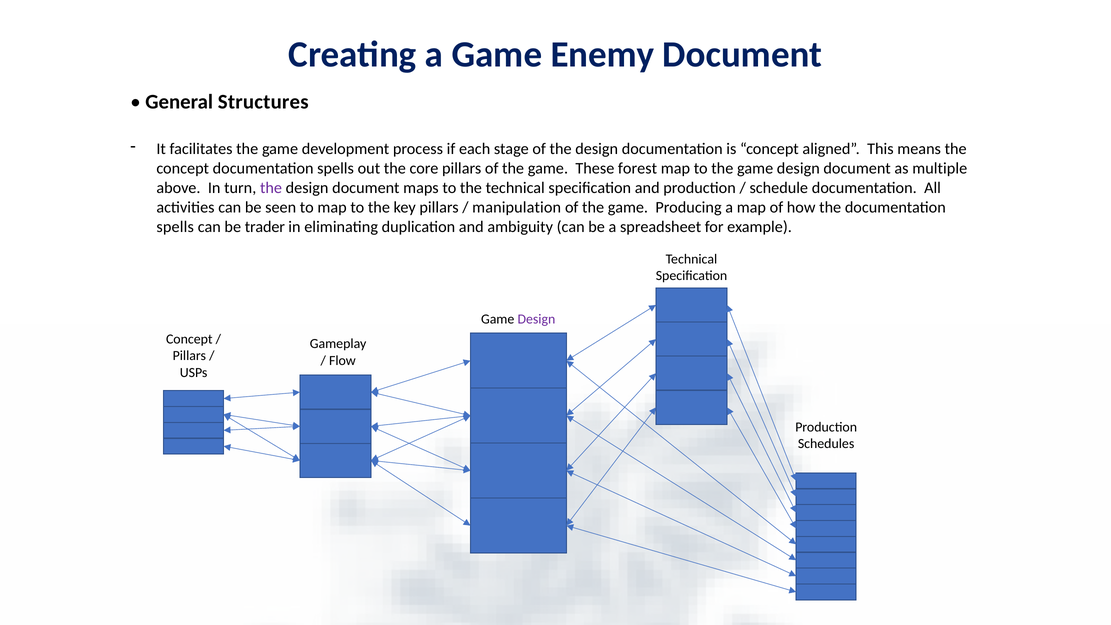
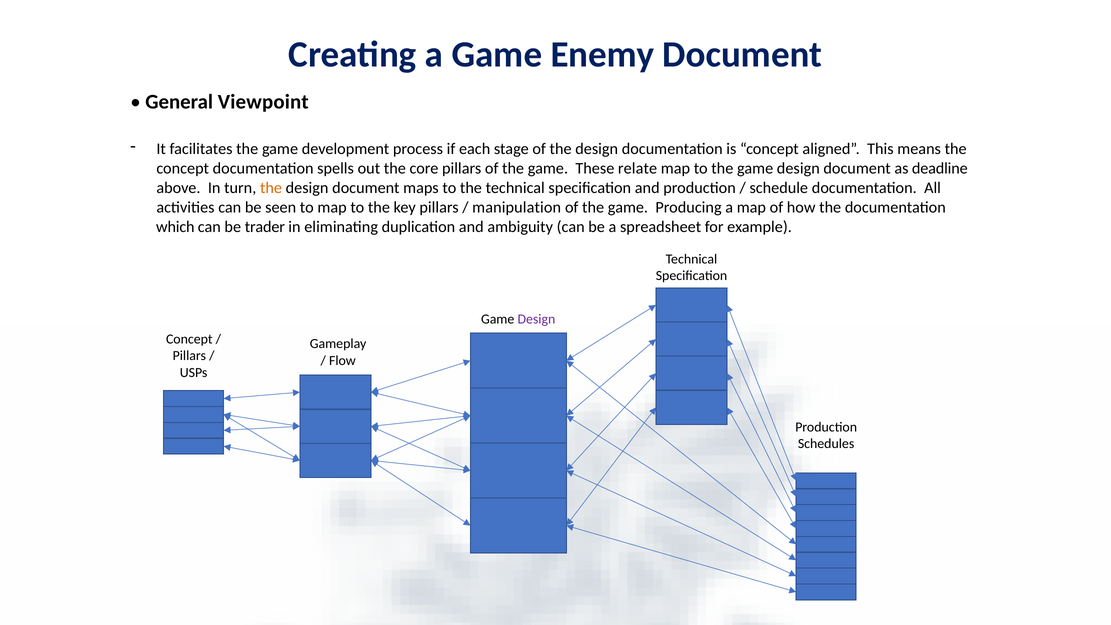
Structures: Structures -> Viewpoint
forest: forest -> relate
multiple: multiple -> deadline
the at (271, 188) colour: purple -> orange
spells at (175, 227): spells -> which
